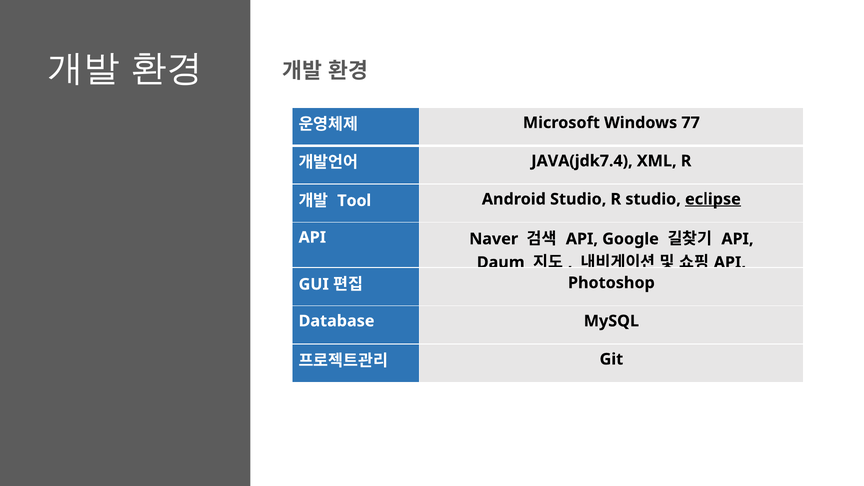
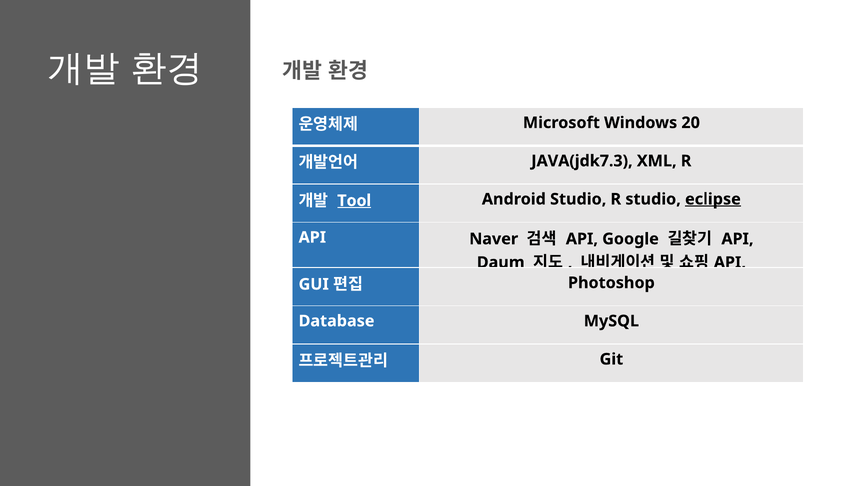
77: 77 -> 20
JAVA(jdk7.4: JAVA(jdk7.4 -> JAVA(jdk7.3
Tool underline: none -> present
